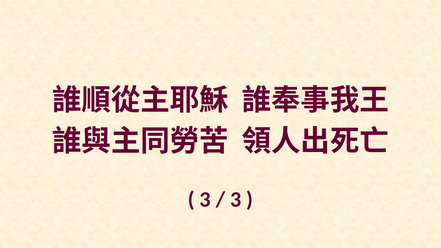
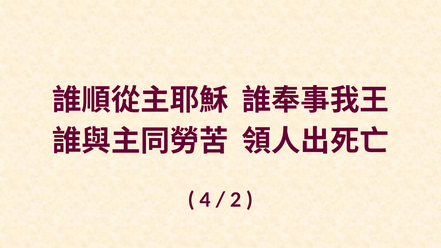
3 at (205, 199): 3 -> 4
3 at (236, 199): 3 -> 2
